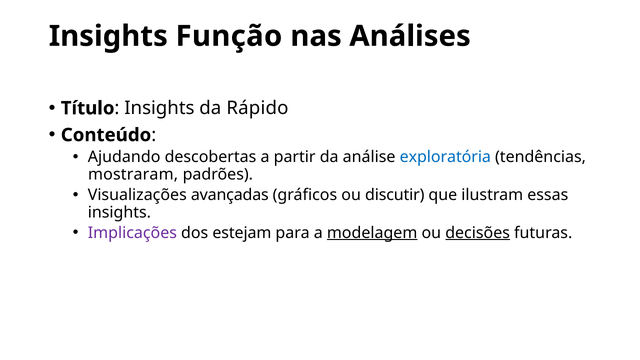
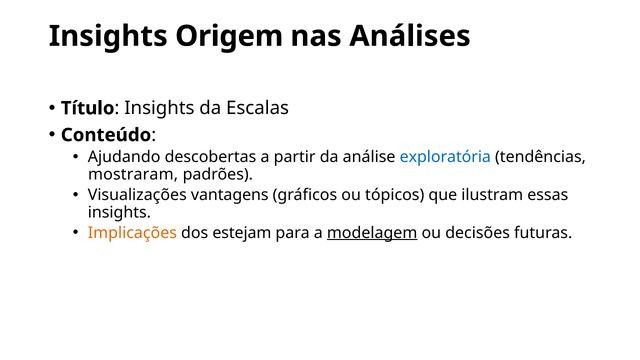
Função: Função -> Origem
Rápido: Rápido -> Escalas
avançadas: avançadas -> vantagens
discutir: discutir -> tópicos
Implicações colour: purple -> orange
decisões underline: present -> none
